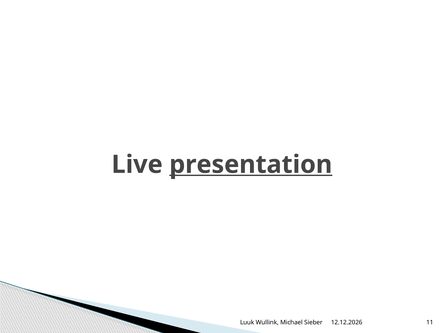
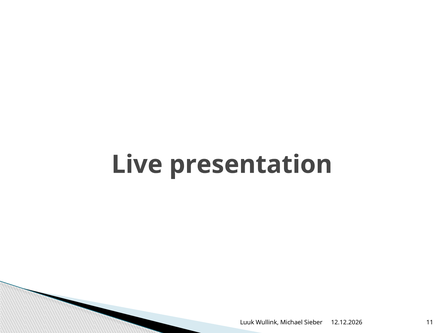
presentation underline: present -> none
